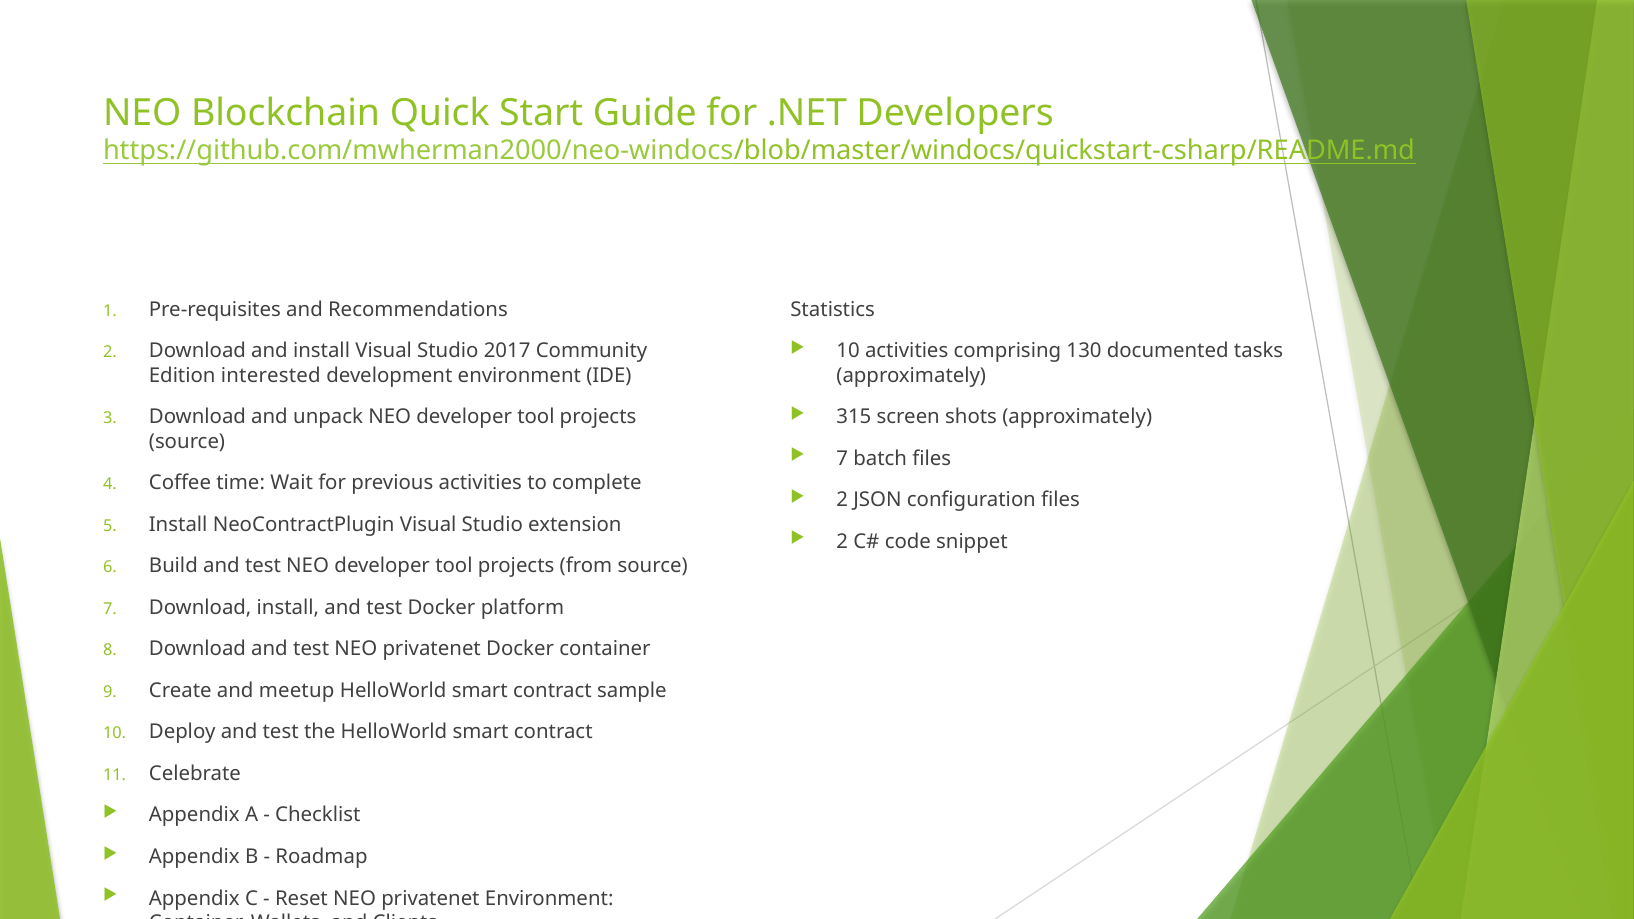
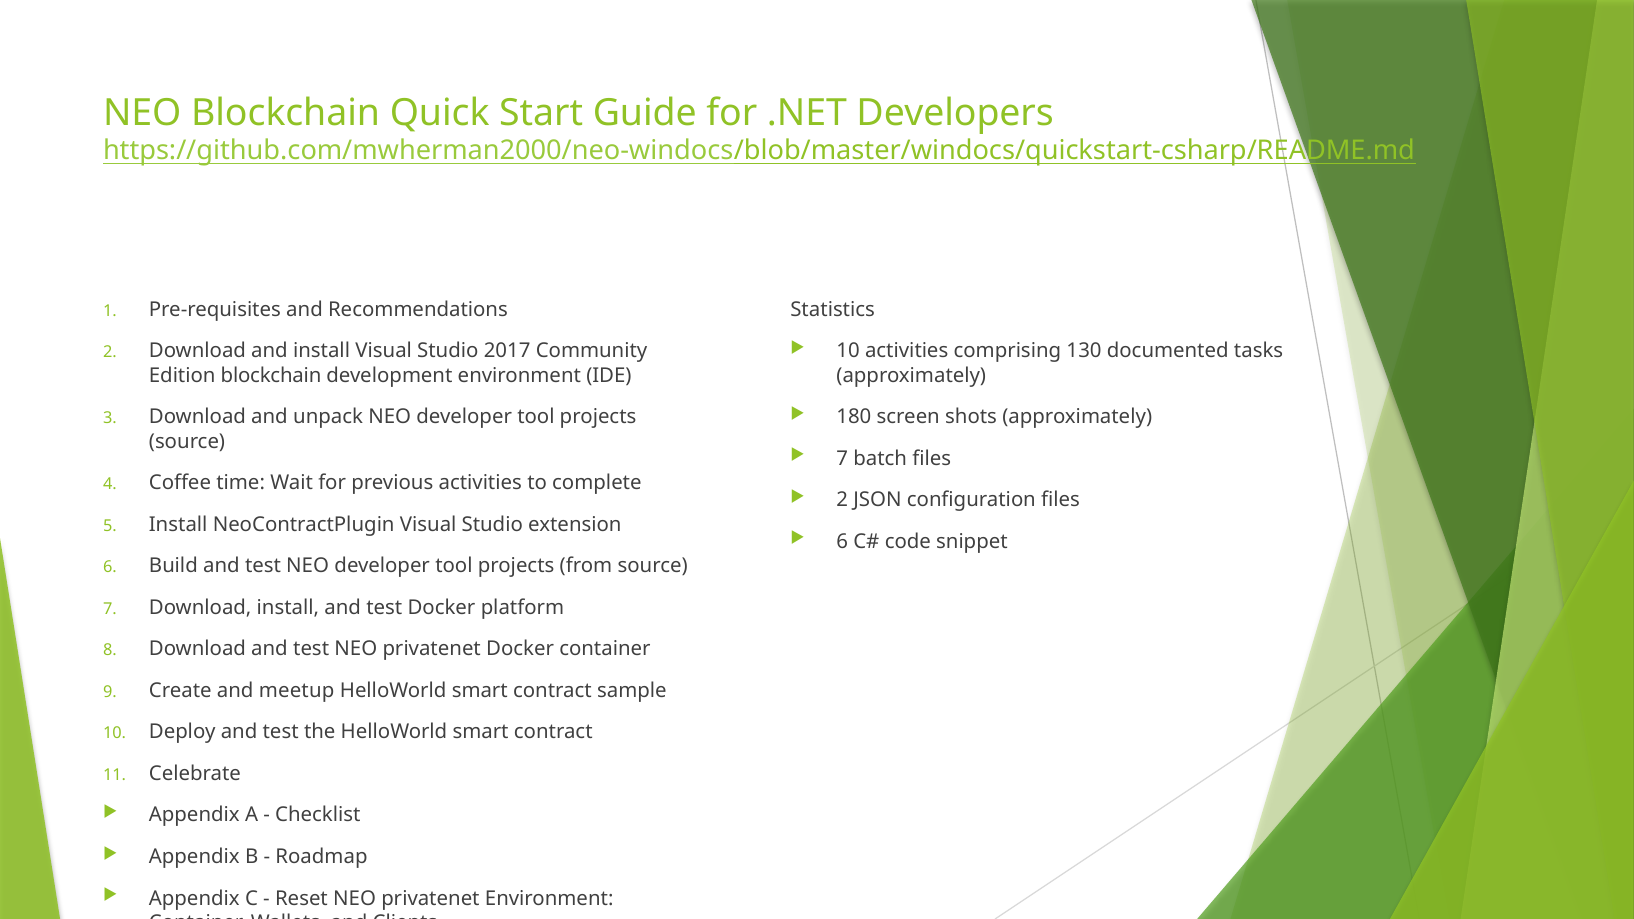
Edition interested: interested -> blockchain
315: 315 -> 180
2 at (842, 542): 2 -> 6
